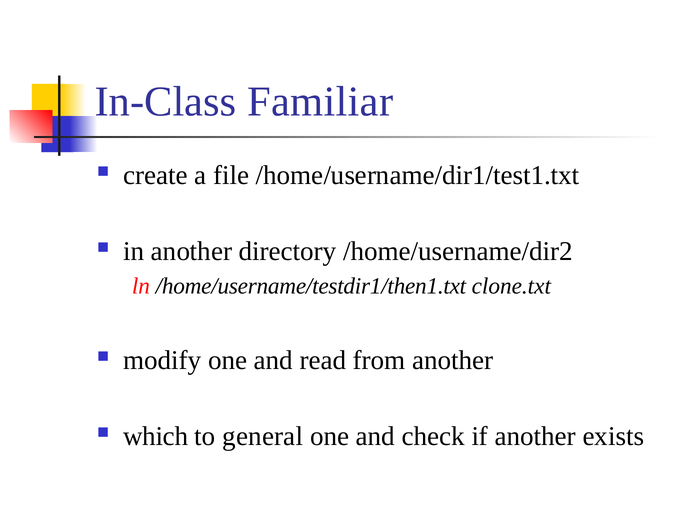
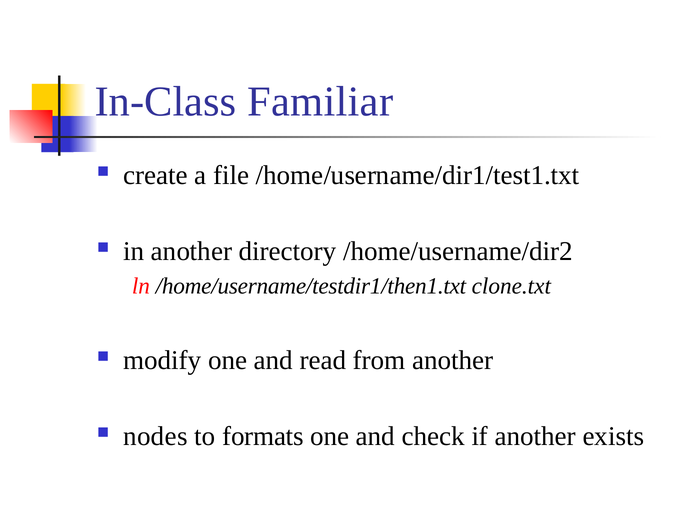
which: which -> nodes
general: general -> formats
